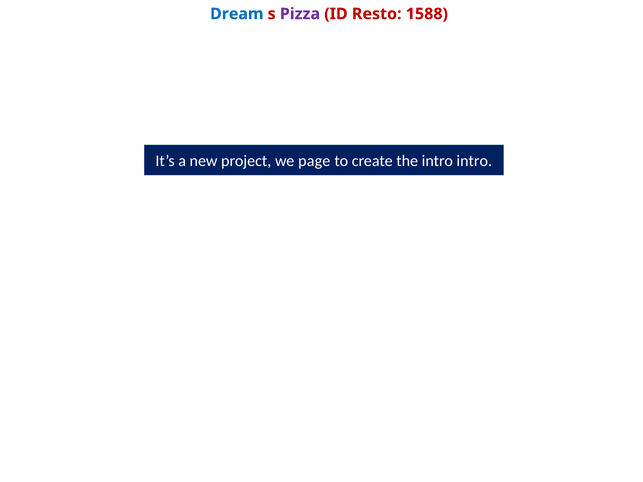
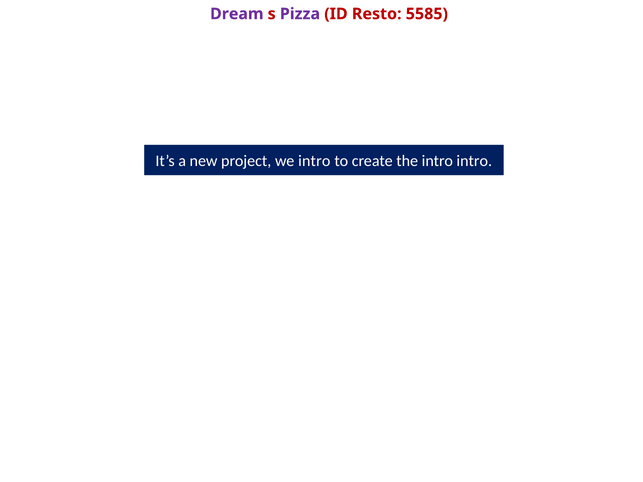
Dream colour: blue -> purple
1588: 1588 -> 5585
we page: page -> intro
